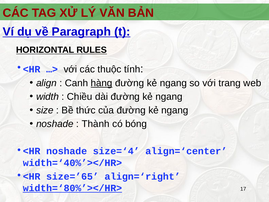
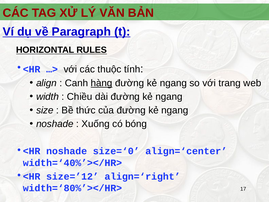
Thành: Thành -> Xuống
size=‘4: size=‘4 -> size=‘0
size=’65: size=’65 -> size=’12
width=‘80%’></HR> underline: present -> none
